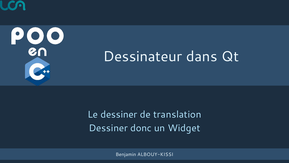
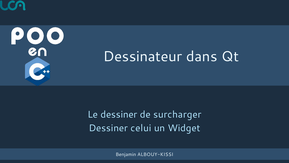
translation: translation -> surcharger
donc: donc -> celui
